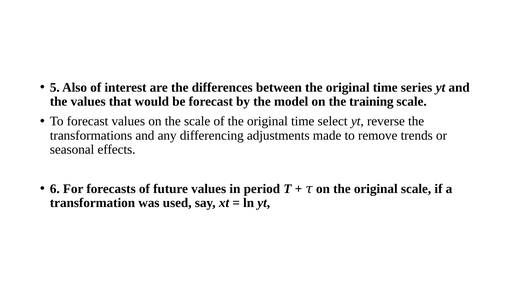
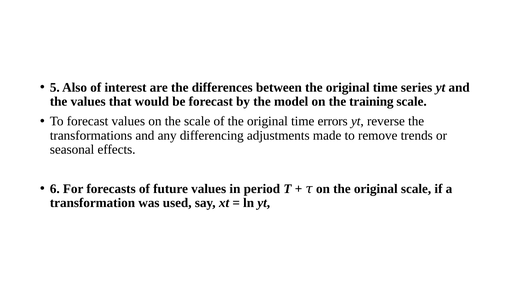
select: select -> errors
